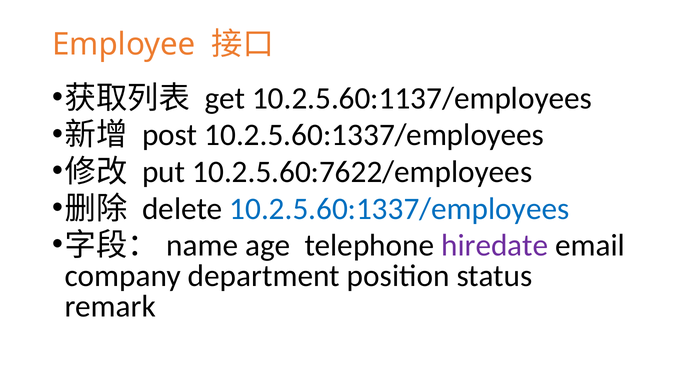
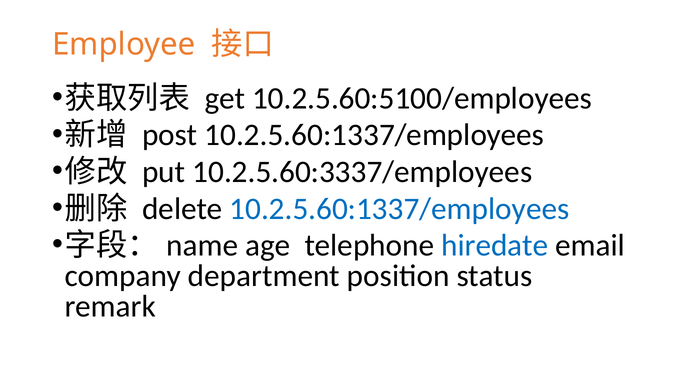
10.2.5.60:1137/employees: 10.2.5.60:1137/employees -> 10.2.5.60:5100/employees
10.2.5.60:7622/employees: 10.2.5.60:7622/employees -> 10.2.5.60:3337/employees
hiredate colour: purple -> blue
